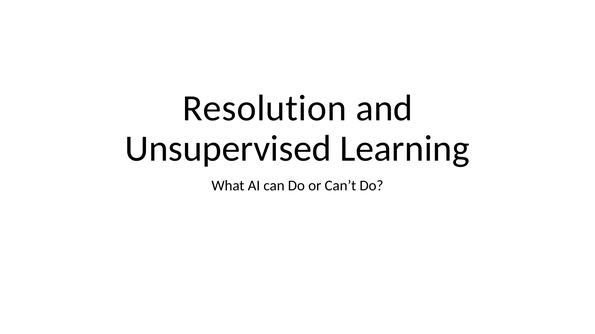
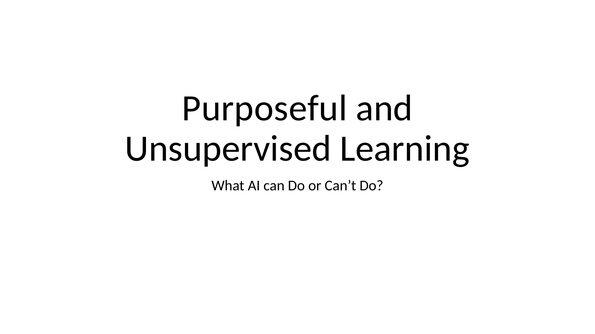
Resolution: Resolution -> Purposeful
